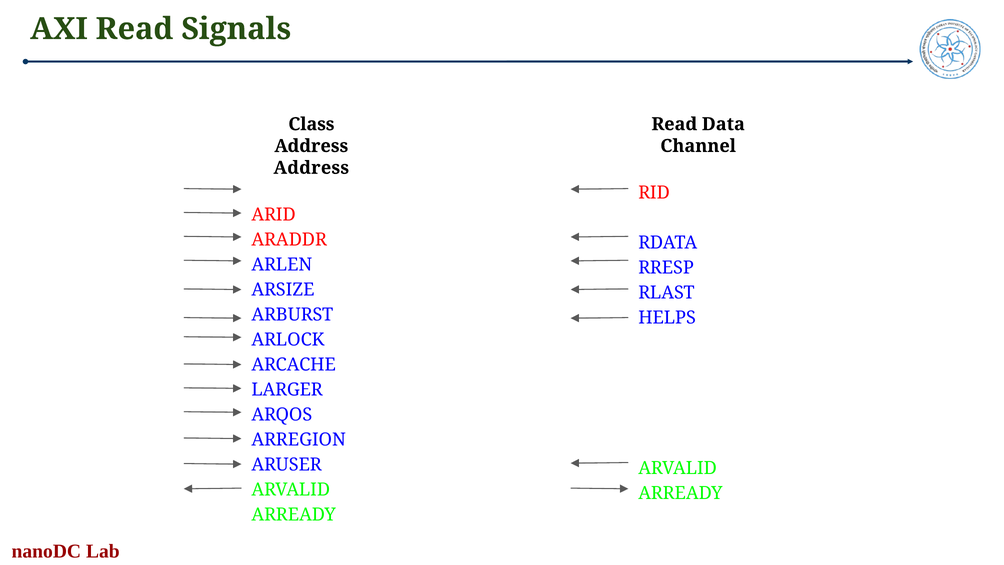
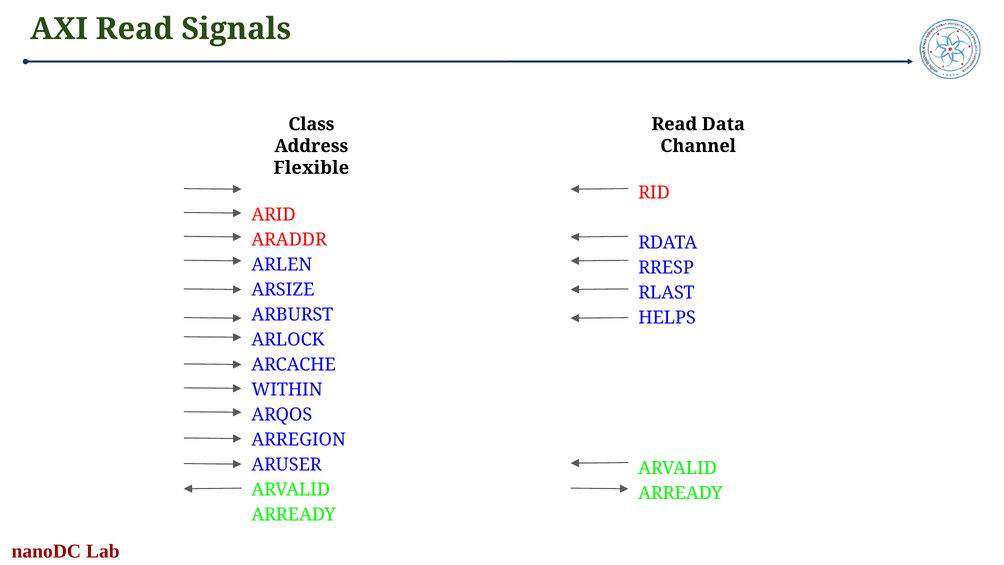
Address at (311, 168): Address -> Flexible
LARGER: LARGER -> WITHIN
